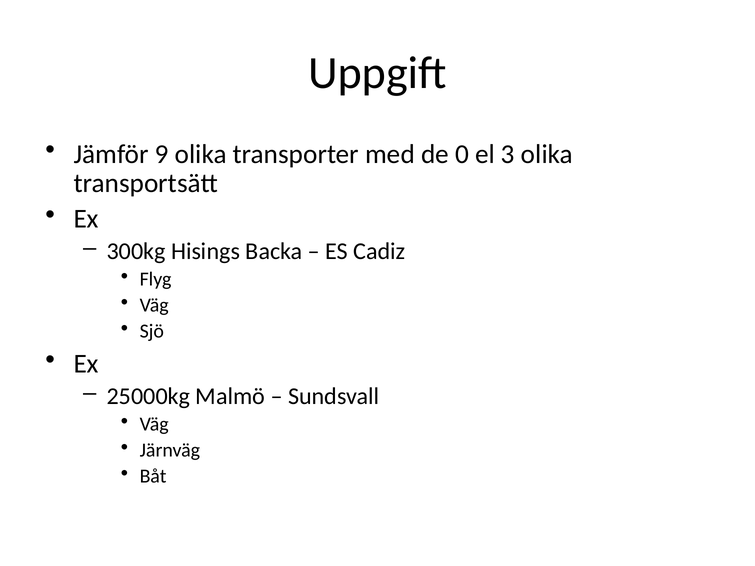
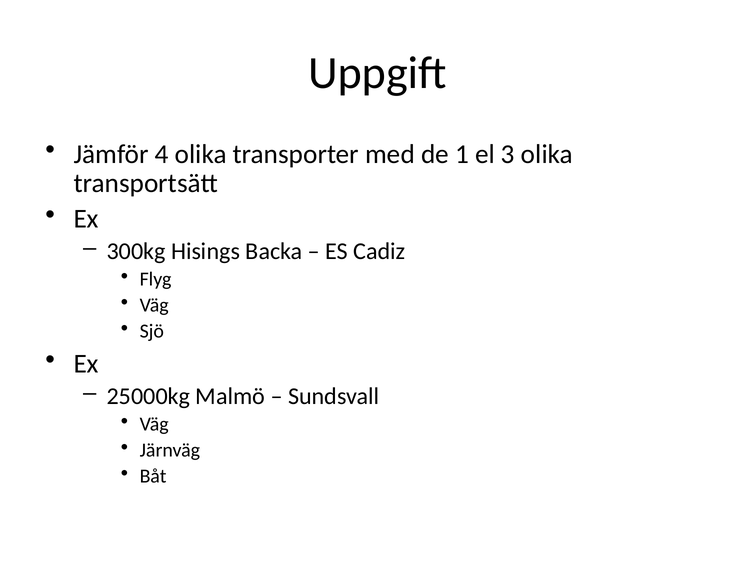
9: 9 -> 4
0: 0 -> 1
